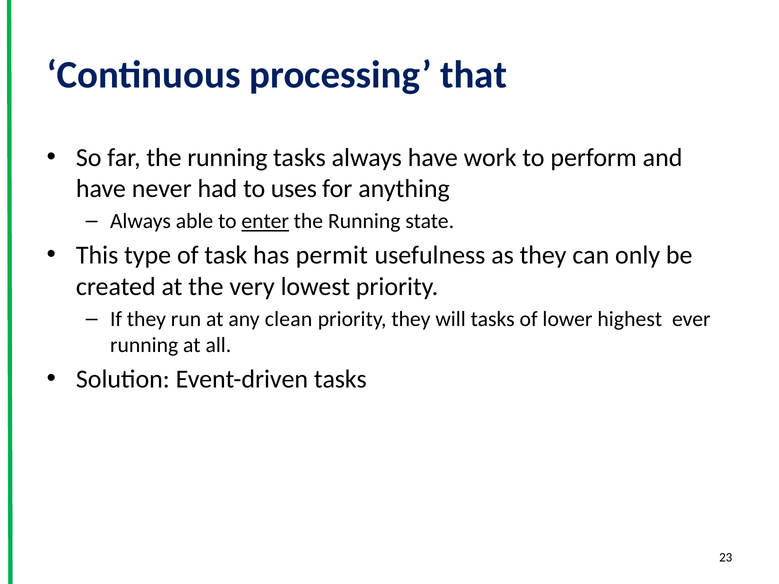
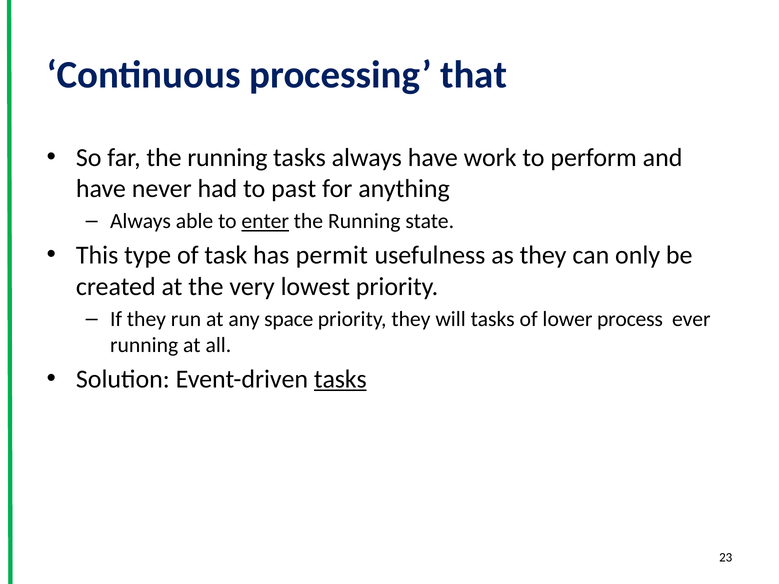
uses: uses -> past
clean: clean -> space
highest: highest -> process
tasks at (340, 379) underline: none -> present
